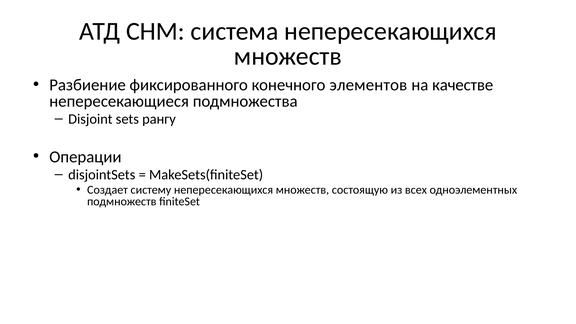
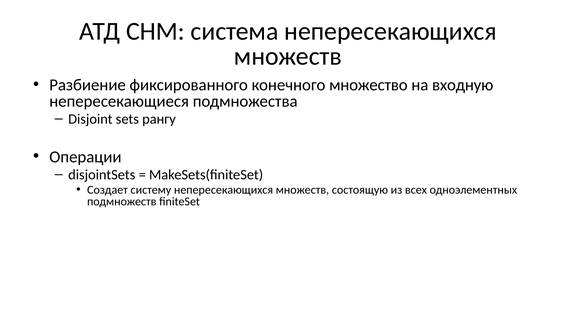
конечного элементов: элементов -> множество
качестве: качестве -> входную
